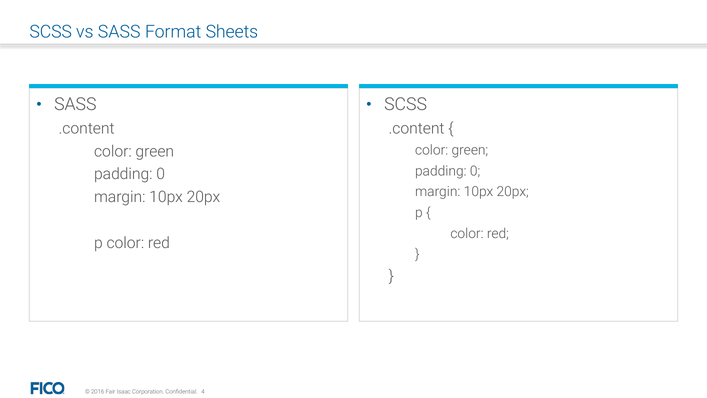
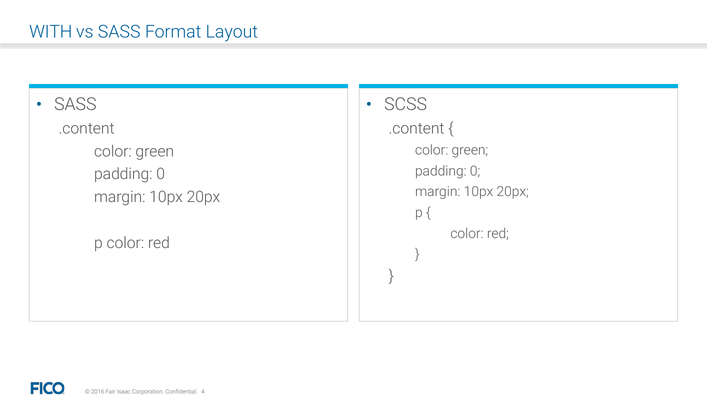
SCSS at (51, 32): SCSS -> WITH
Sheets: Sheets -> Layout
